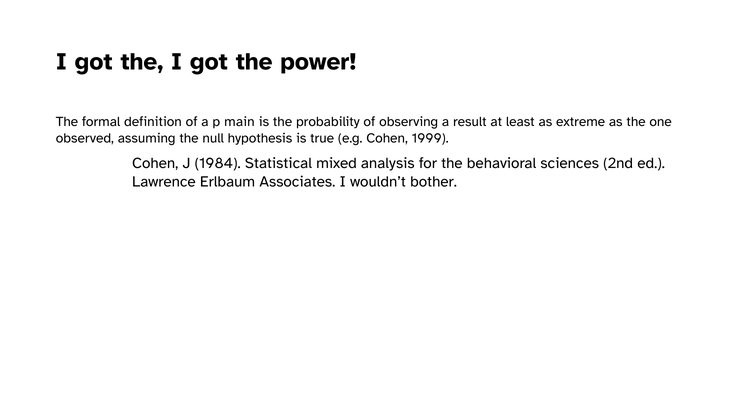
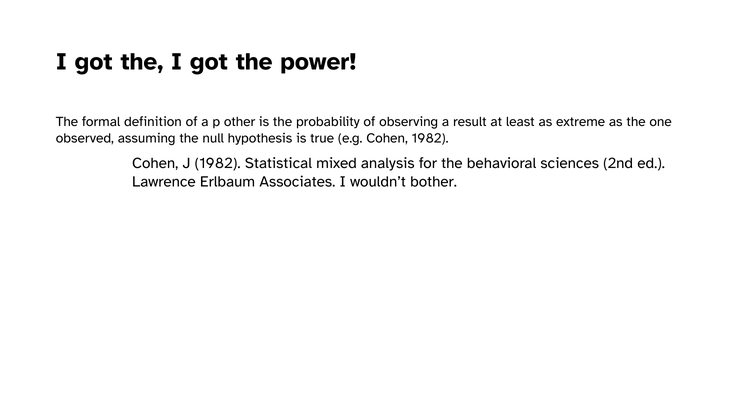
main: main -> other
Cohen 1999: 1999 -> 1982
J 1984: 1984 -> 1982
